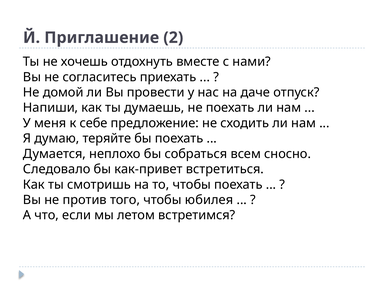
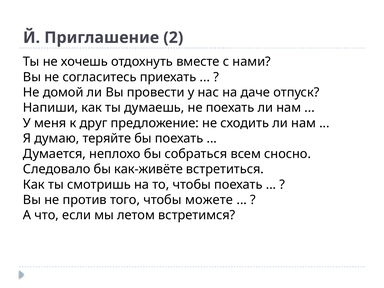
себе: себе -> друг
как-привет: как-привет -> как-живёте
юбилея: юбилея -> можете
